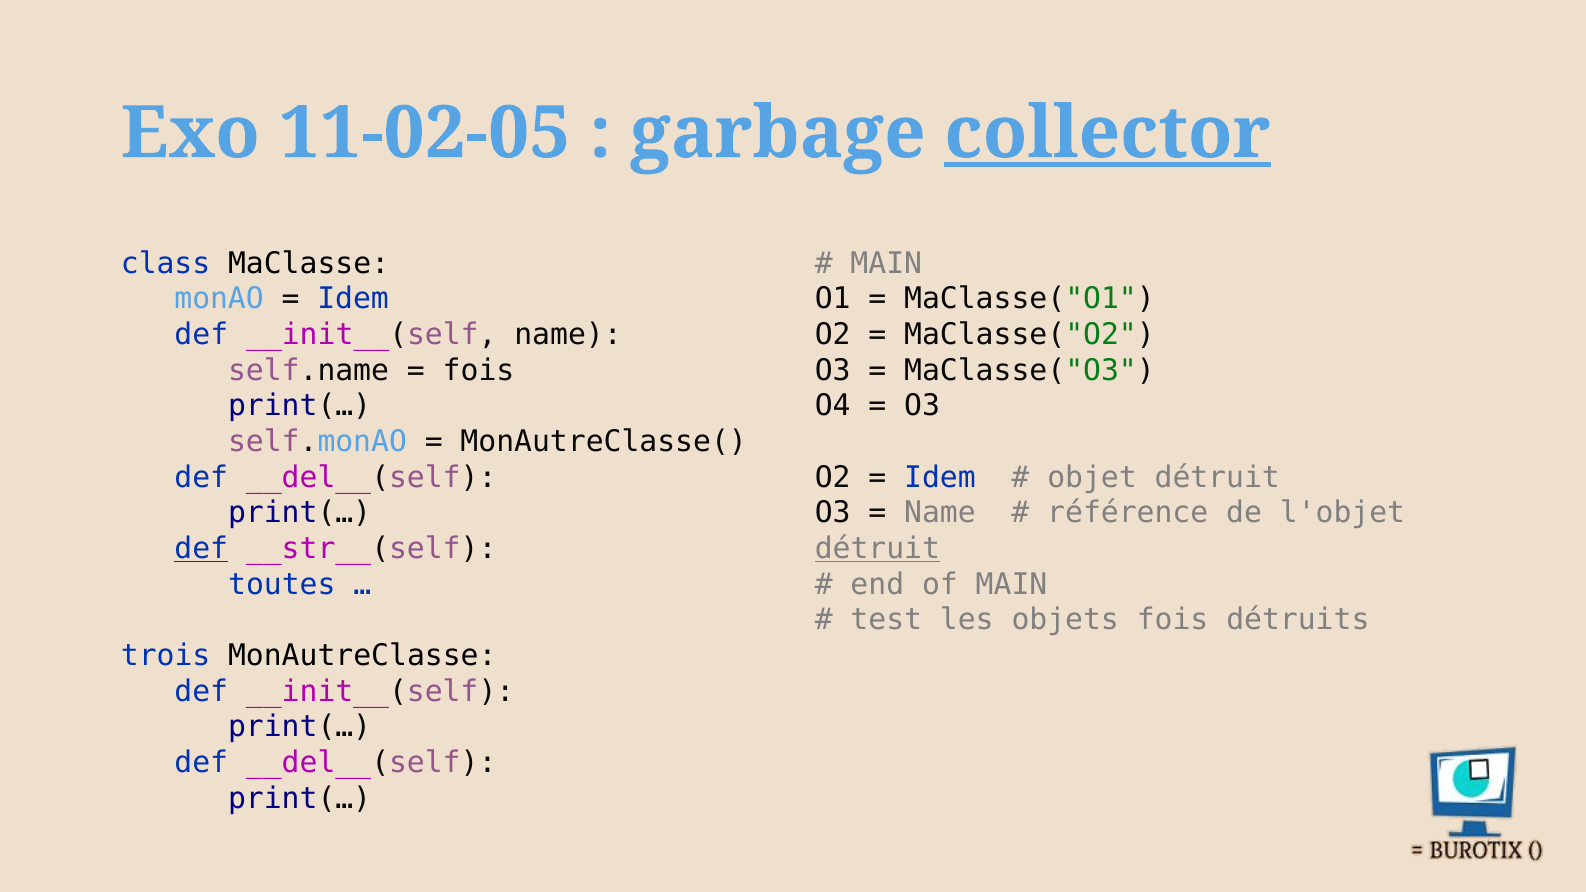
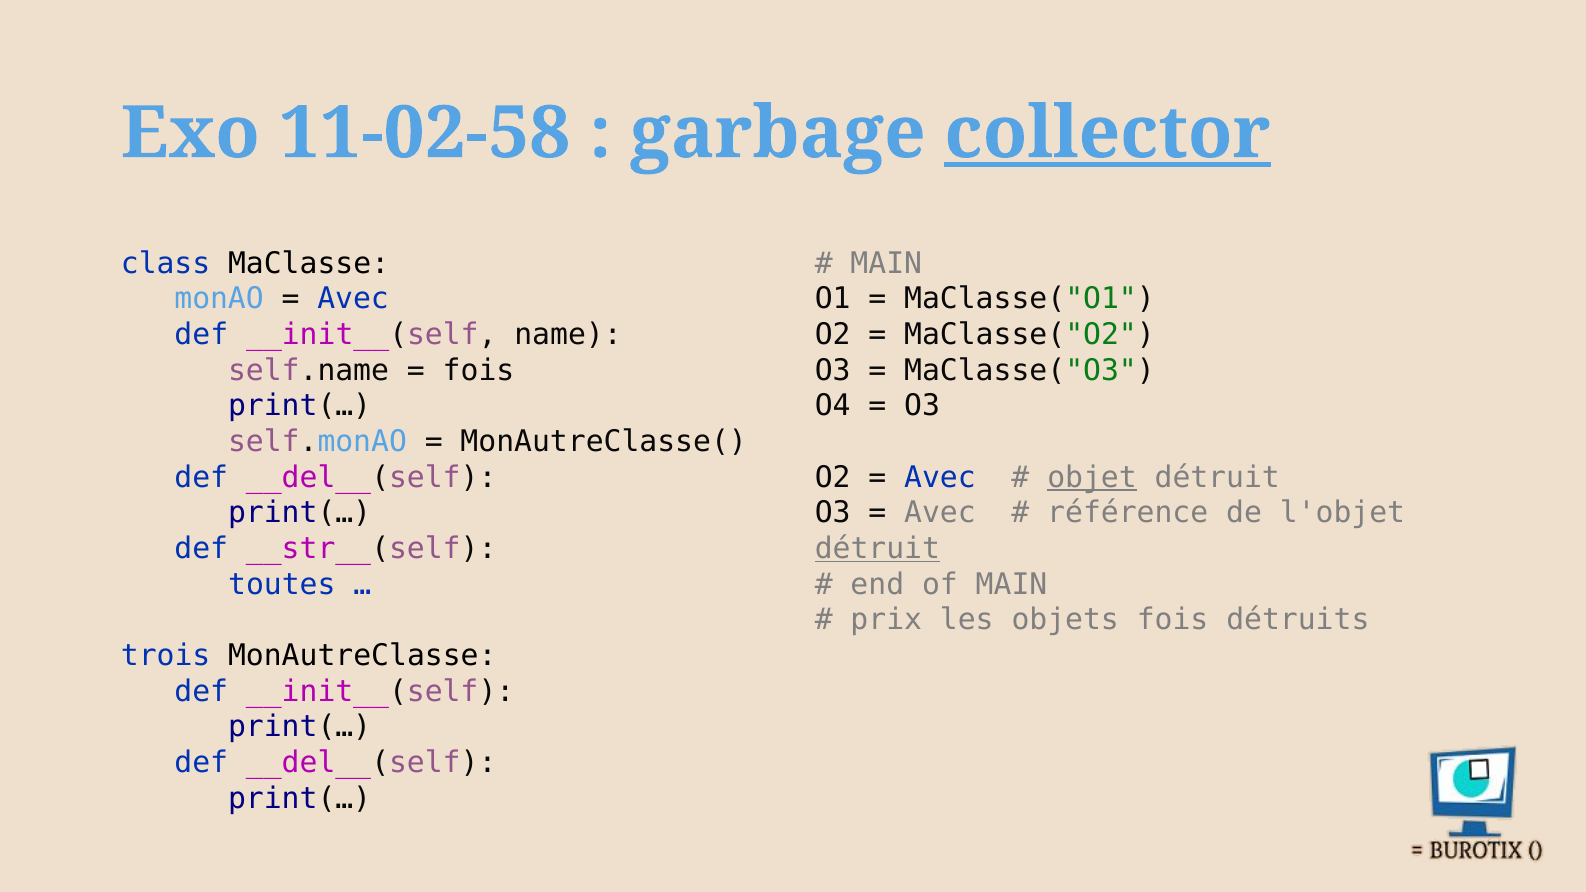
11-02-05: 11-02-05 -> 11-02-58
Idem at (353, 299): Idem -> Avec
Idem at (940, 477): Idem -> Avec
objet underline: none -> present
Name at (940, 513): Name -> Avec
def at (201, 549) underline: present -> none
test: test -> prix
